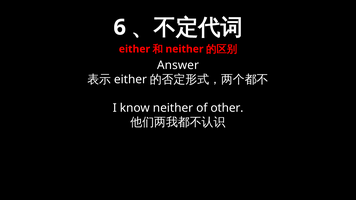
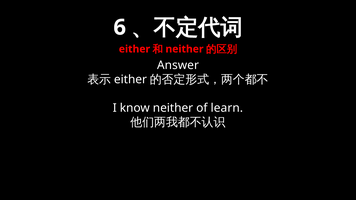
other: other -> learn
